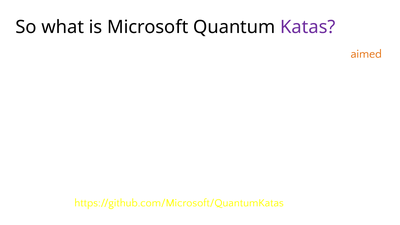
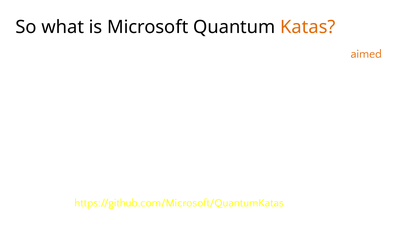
Katas at (308, 27) colour: purple -> orange
